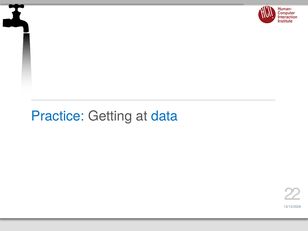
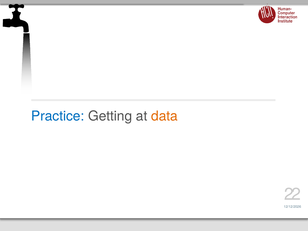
data colour: blue -> orange
